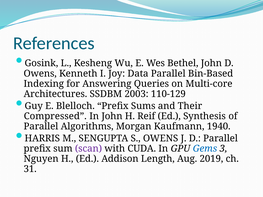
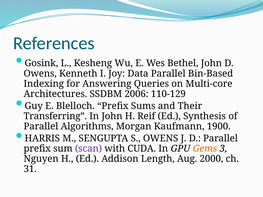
2003: 2003 -> 2006
Compressed: Compressed -> Transferring
1940: 1940 -> 1900
Gems colour: blue -> orange
2019: 2019 -> 2000
